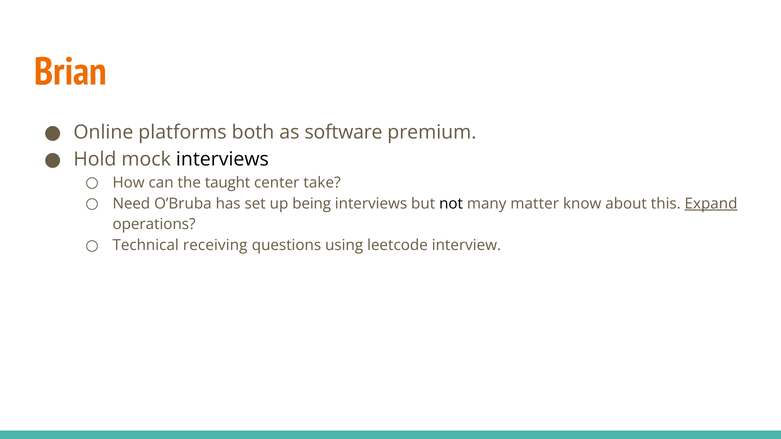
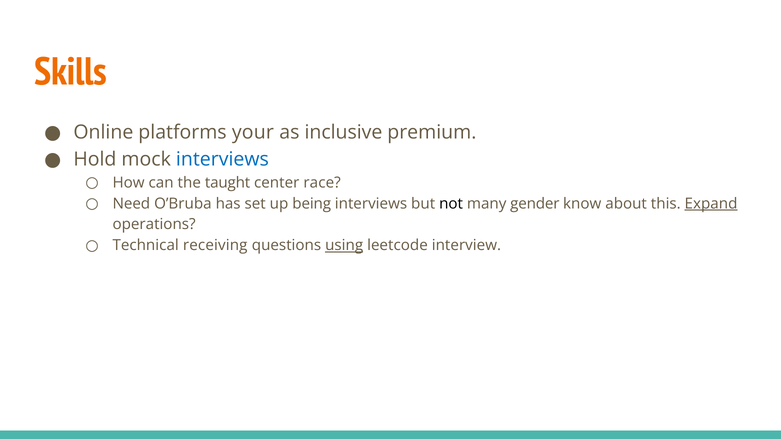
Brian: Brian -> Skills
both: both -> your
software: software -> inclusive
interviews at (222, 160) colour: black -> blue
take: take -> race
matter: matter -> gender
using underline: none -> present
